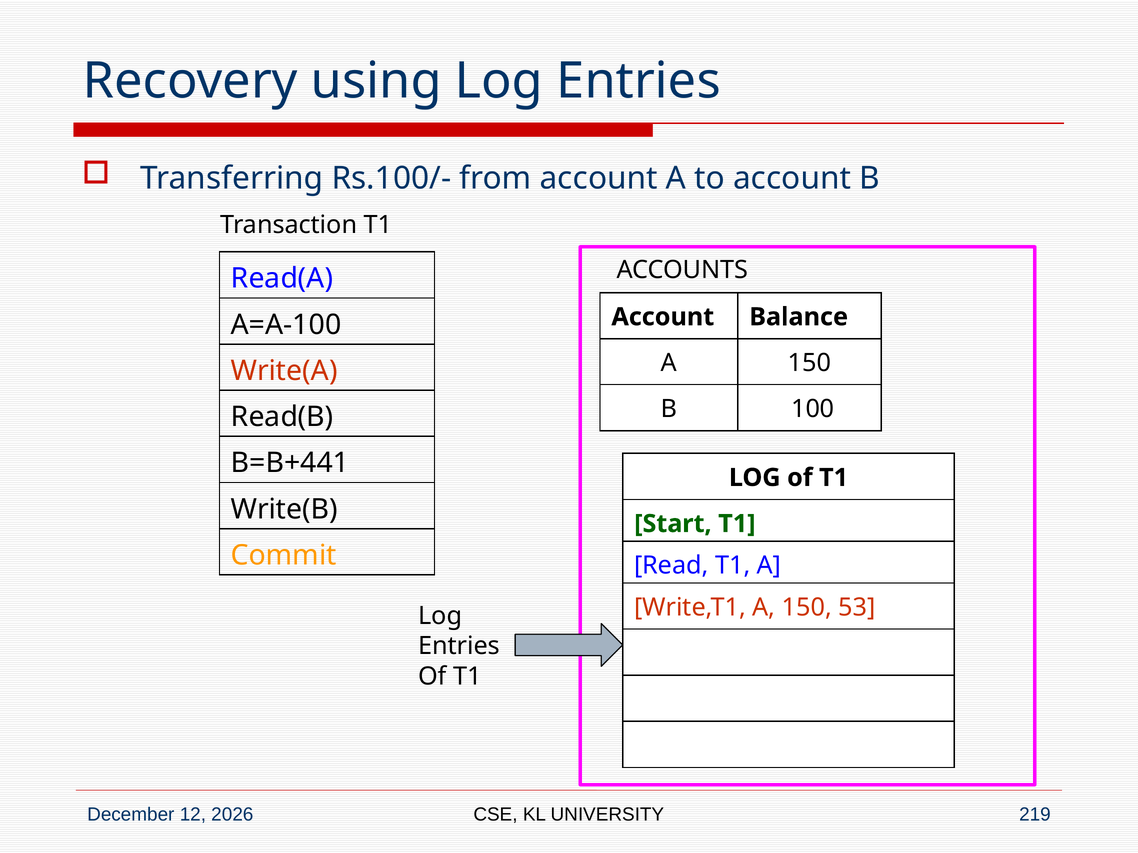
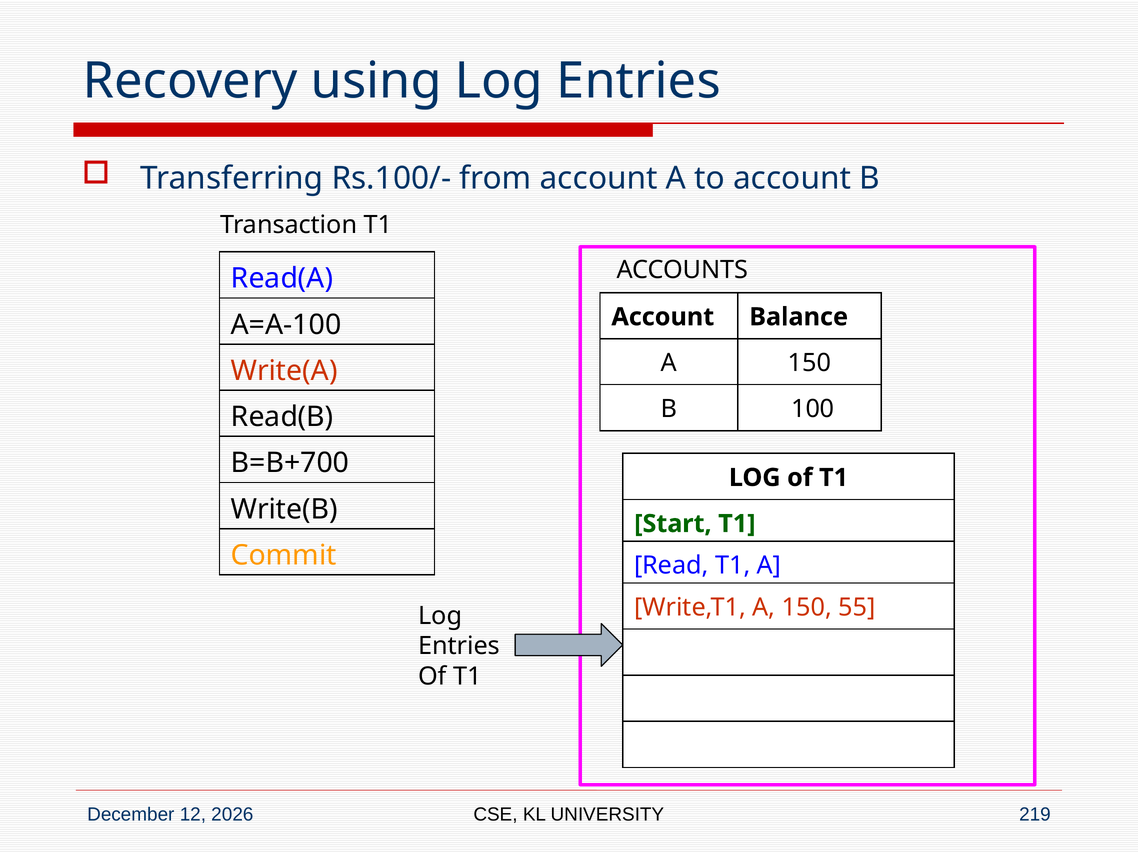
B=B+441: B=B+441 -> B=B+700
53: 53 -> 55
